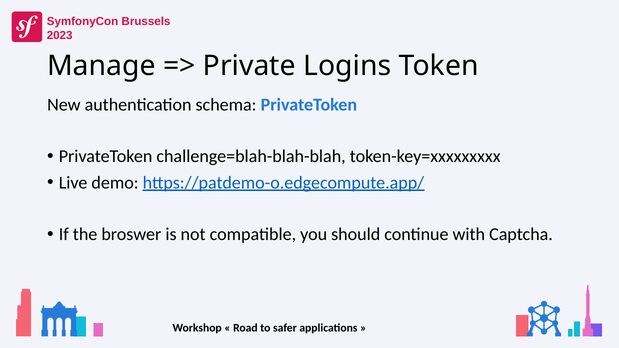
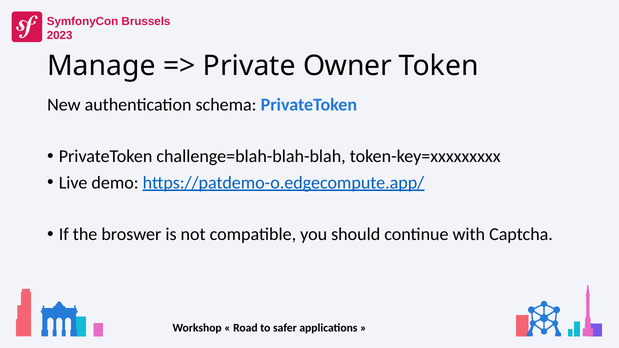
Logins: Logins -> Owner
